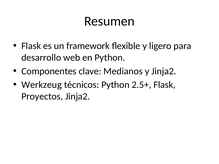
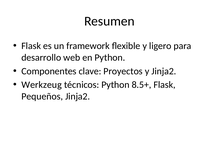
Medianos: Medianos -> Proyectos
2.5+: 2.5+ -> 8.5+
Proyectos: Proyectos -> Pequeños
